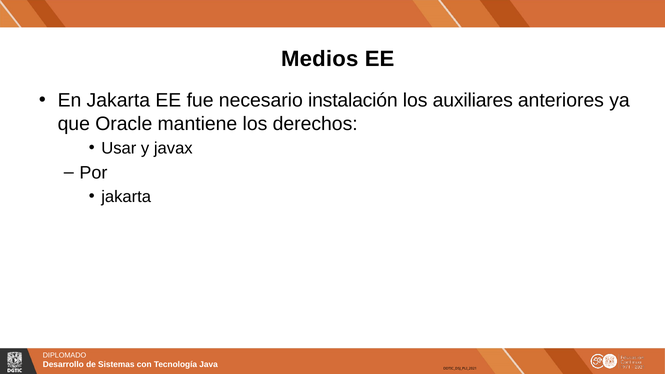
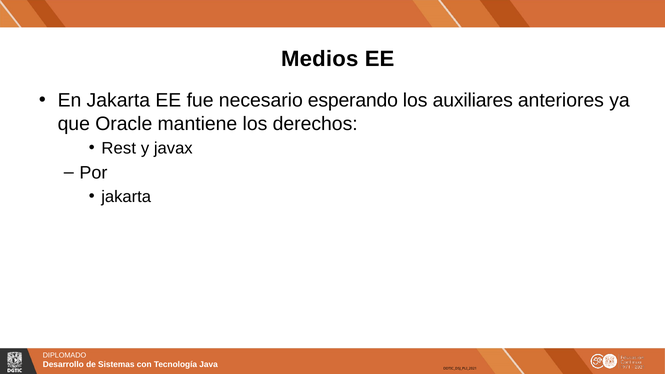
instalación: instalación -> esperando
Usar: Usar -> Rest
